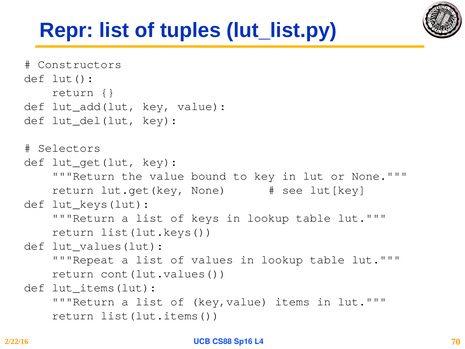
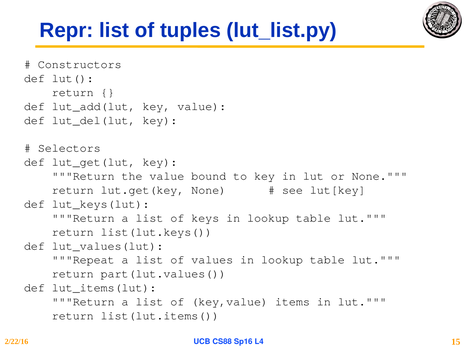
cont(lut.values(: cont(lut.values( -> part(lut.values(
70: 70 -> 15
